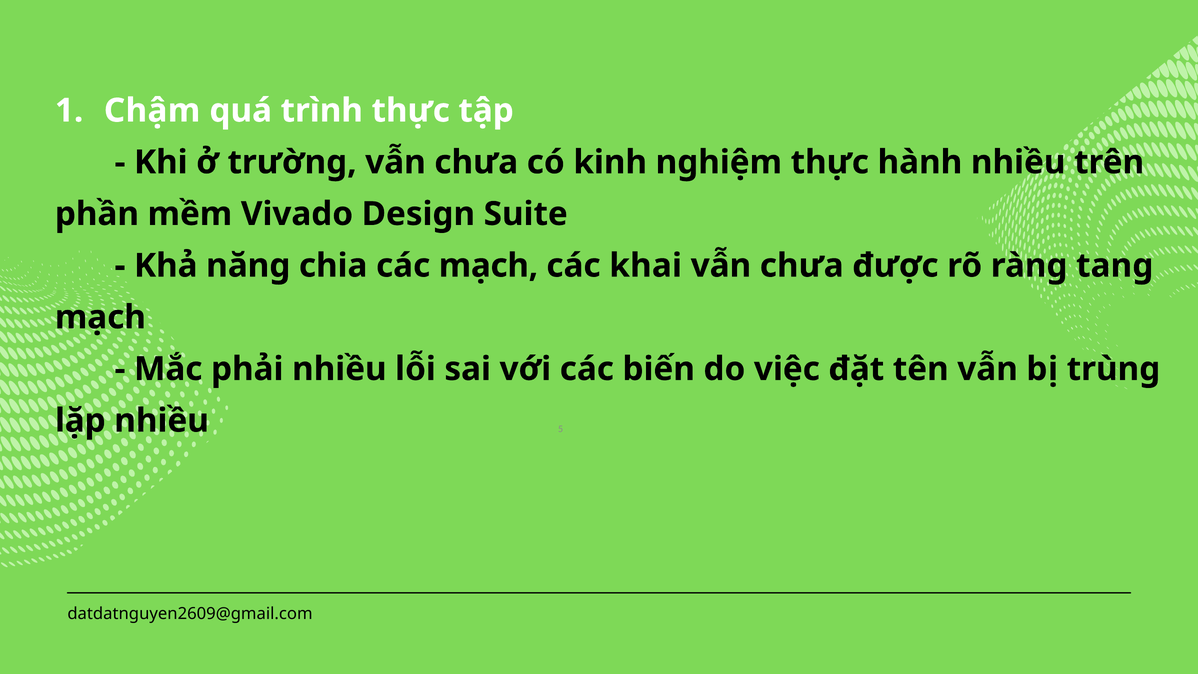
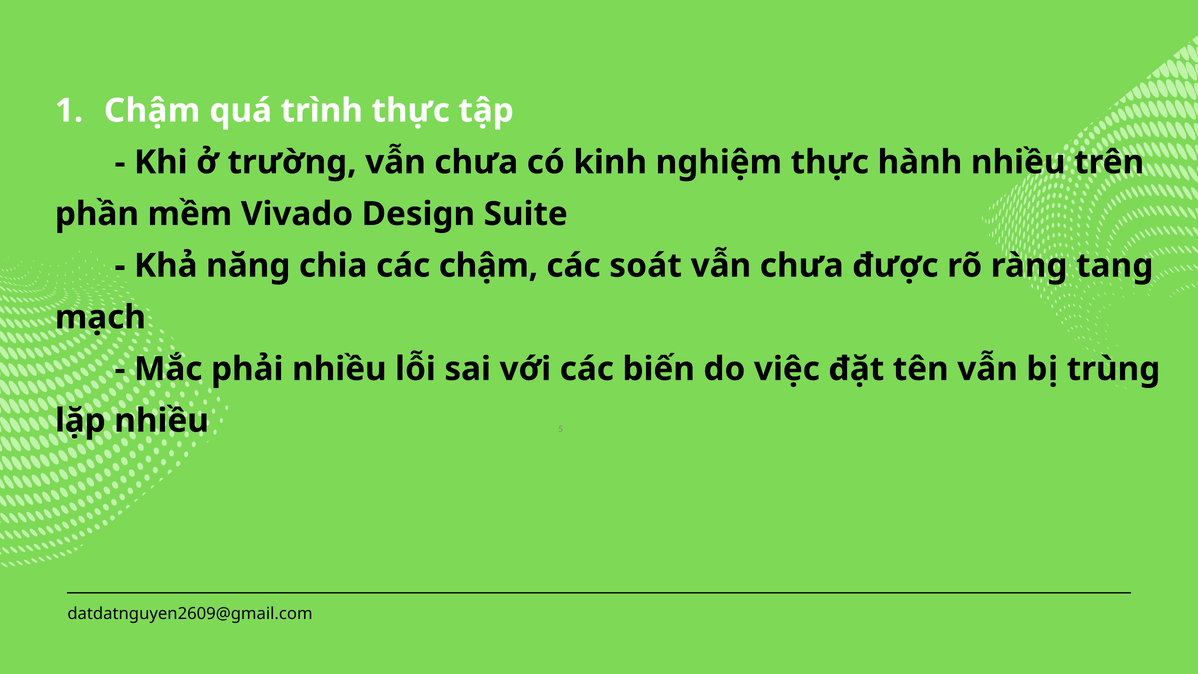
các mạch: mạch -> chậm
khai: khai -> soát
